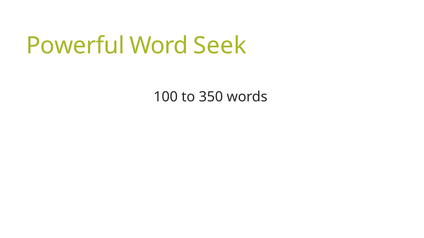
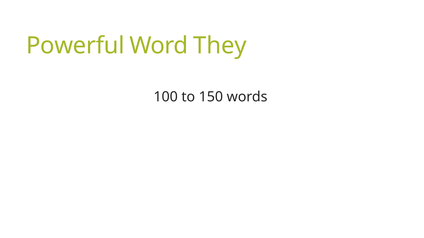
Seek: Seek -> They
350: 350 -> 150
